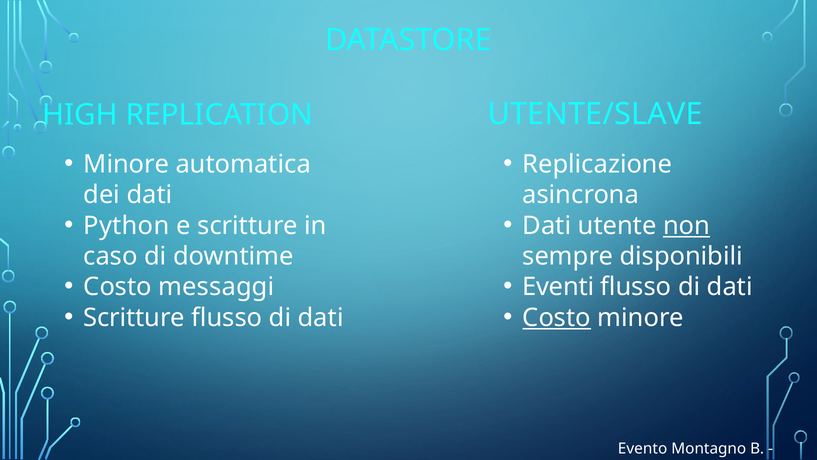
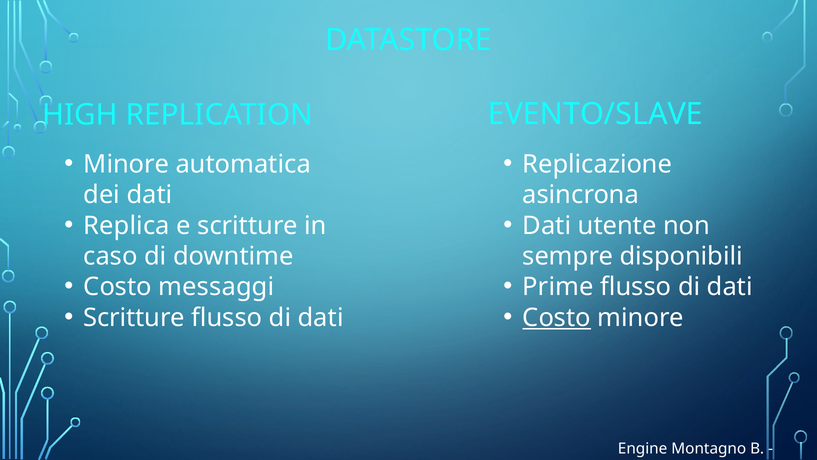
UTENTE/SLAVE: UTENTE/SLAVE -> EVENTO/SLAVE
Python: Python -> Replica
non underline: present -> none
Eventi: Eventi -> Prime
Evento: Evento -> Engine
